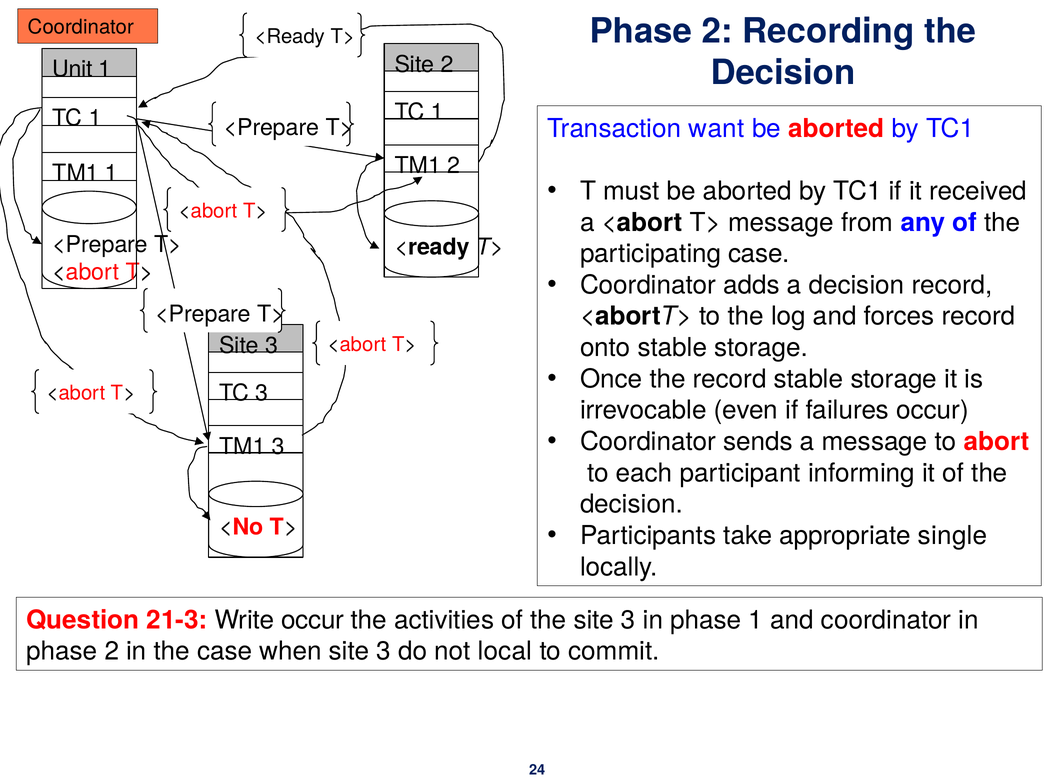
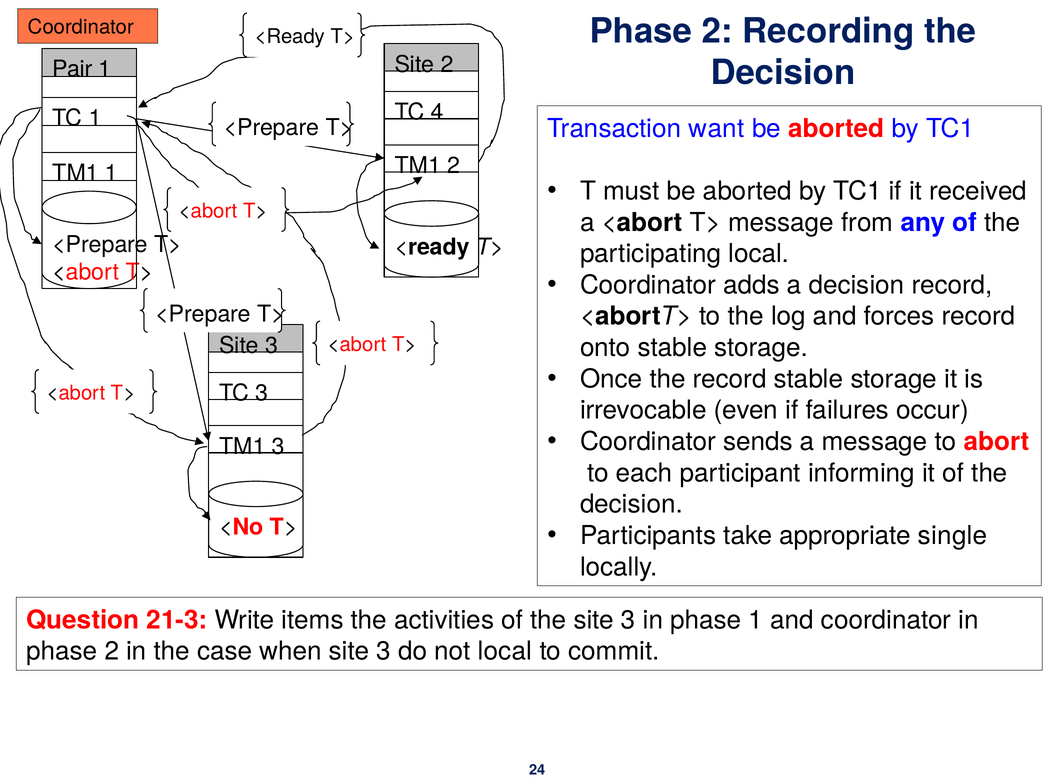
Unit: Unit -> Pair
1 at (437, 112): 1 -> 4
participating case: case -> local
Write occur: occur -> items
